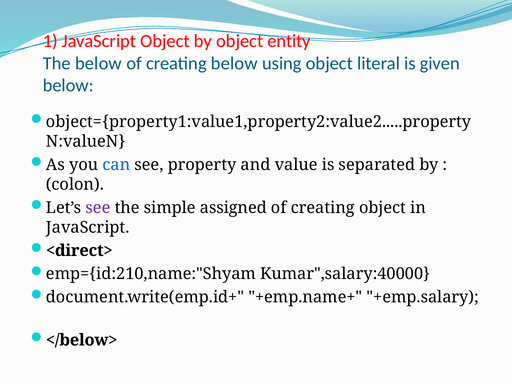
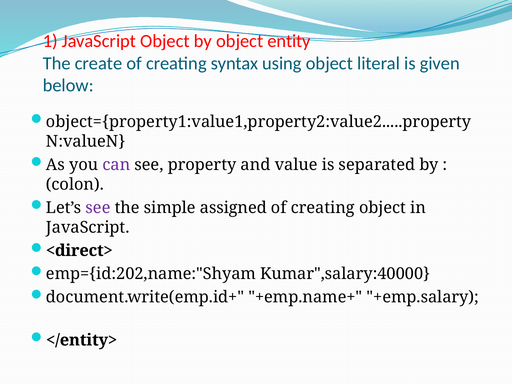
The below: below -> create
creating below: below -> syntax
can colour: blue -> purple
emp={id:210,name:"Shyam: emp={id:210,name:"Shyam -> emp={id:202,name:"Shyam
</below>: </below> -> </entity>
